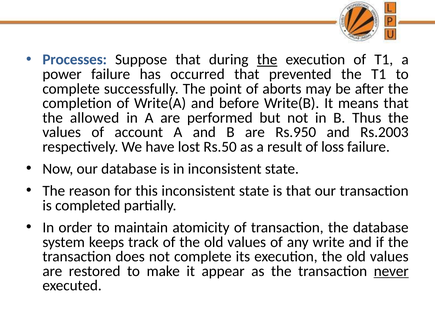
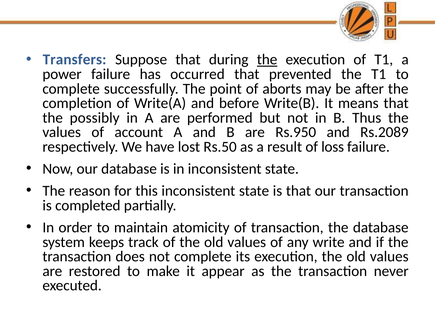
Processes: Processes -> Transfers
allowed: allowed -> possibly
Rs.2003: Rs.2003 -> Rs.2089
never underline: present -> none
